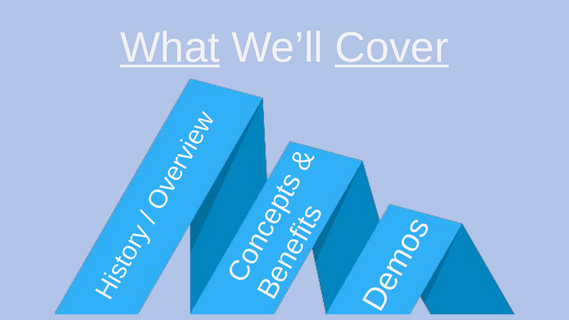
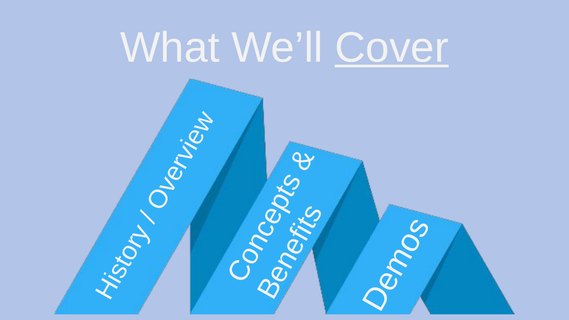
What underline: present -> none
